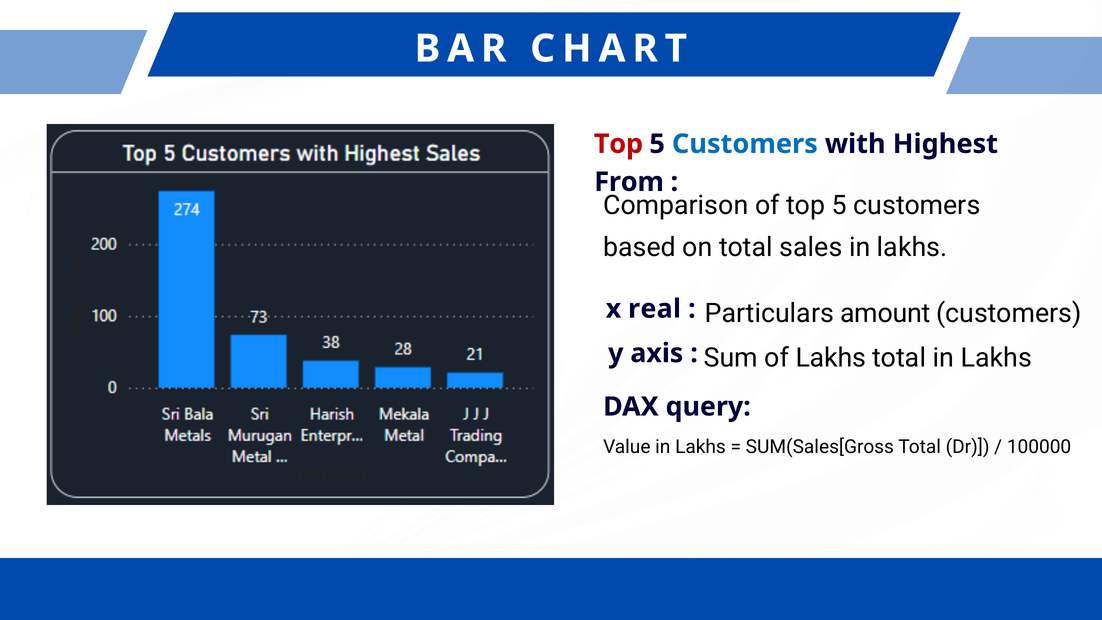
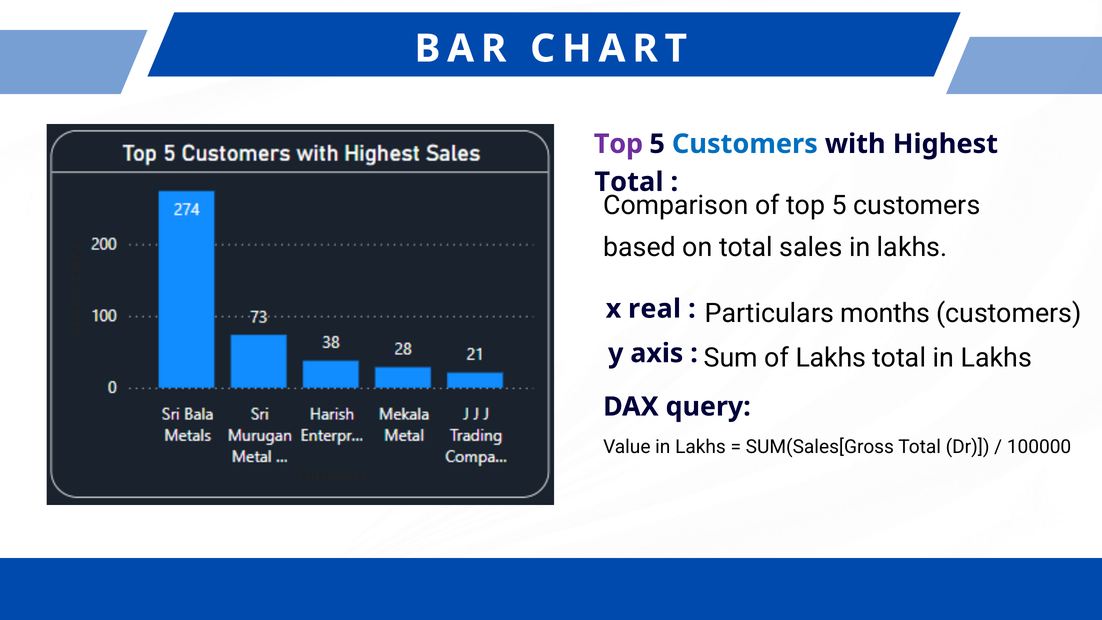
Top at (618, 144) colour: red -> purple
From at (629, 182): From -> Total
amount: amount -> months
